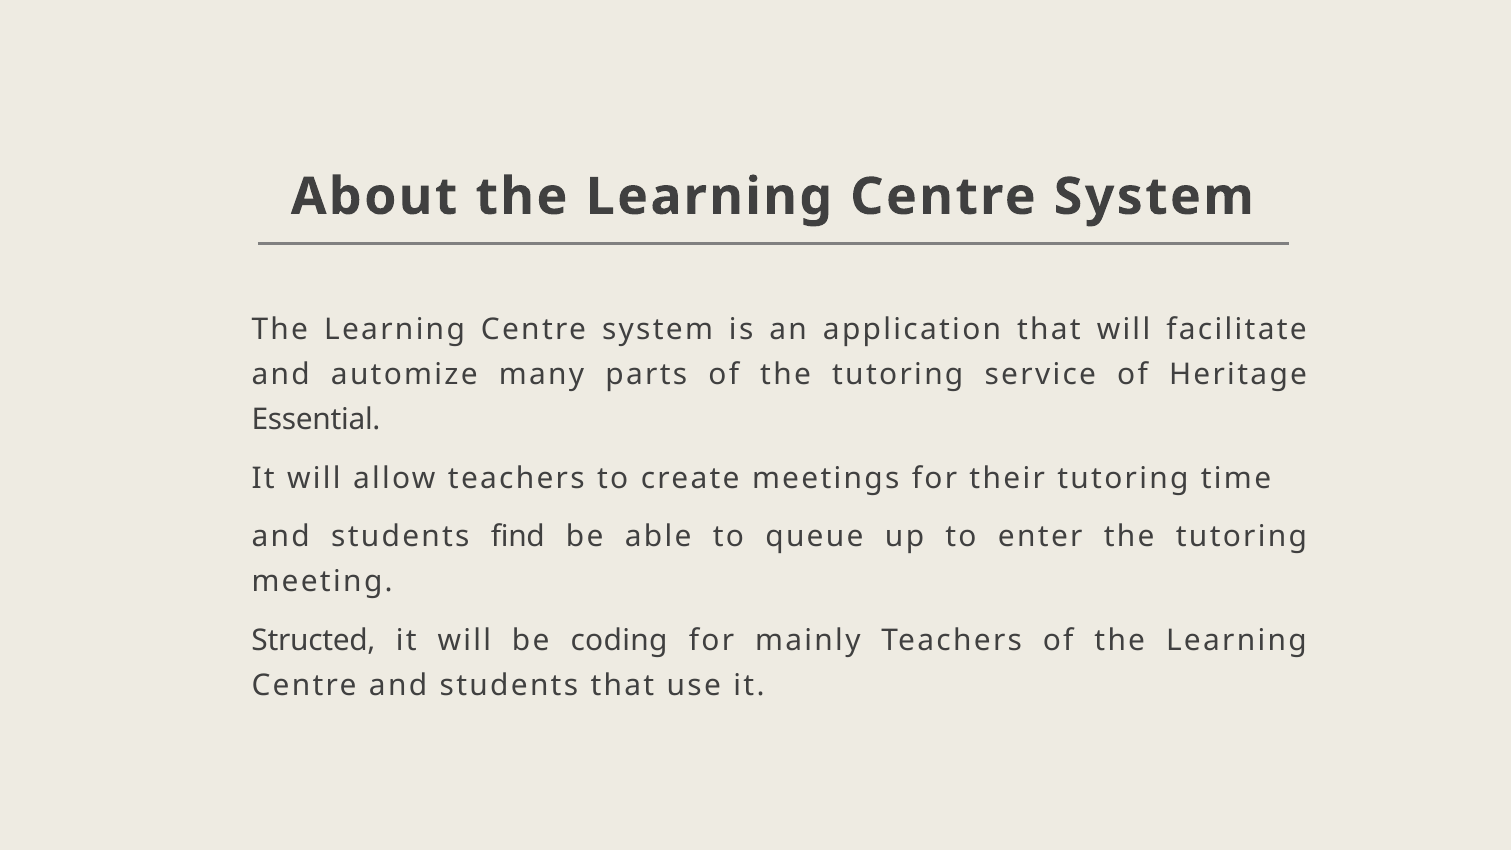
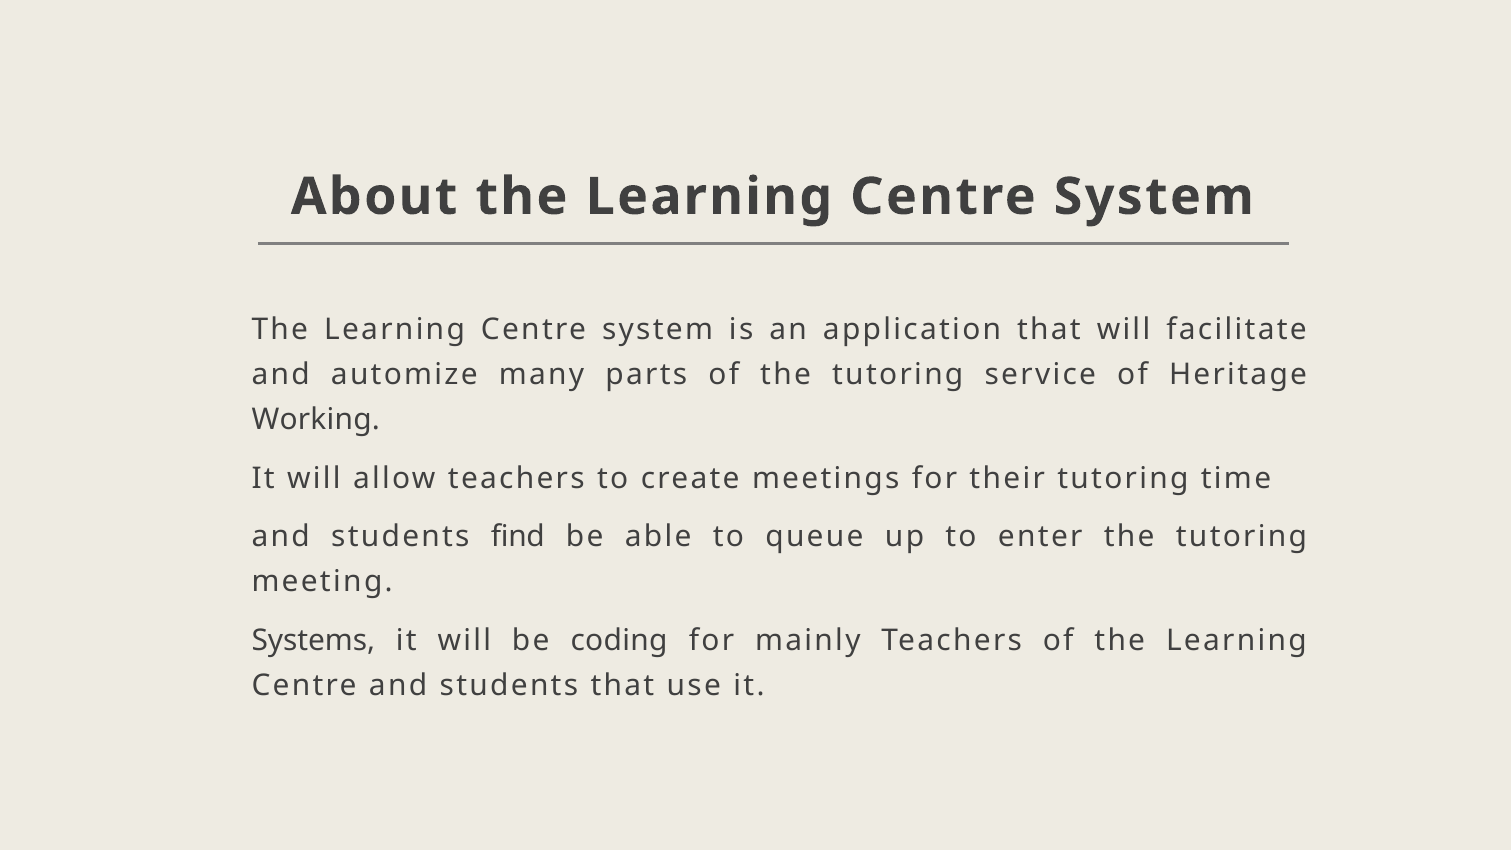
Essential: Essential -> Working
Structed: Structed -> Systems
